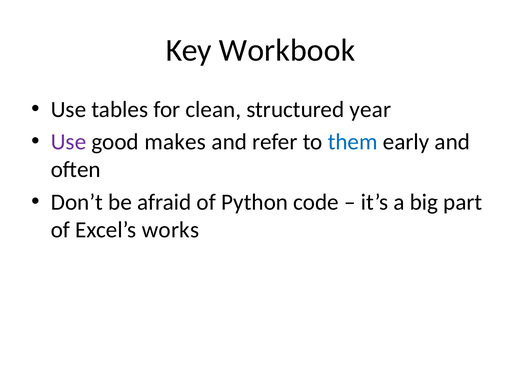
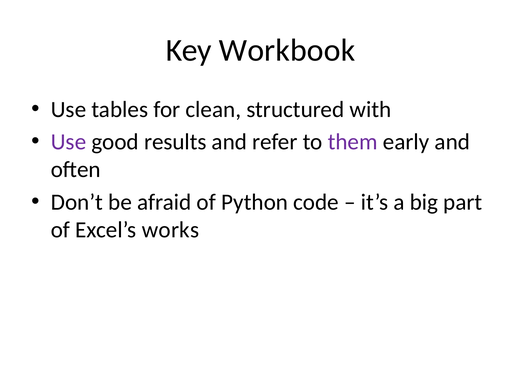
year: year -> with
makes: makes -> results
them colour: blue -> purple
